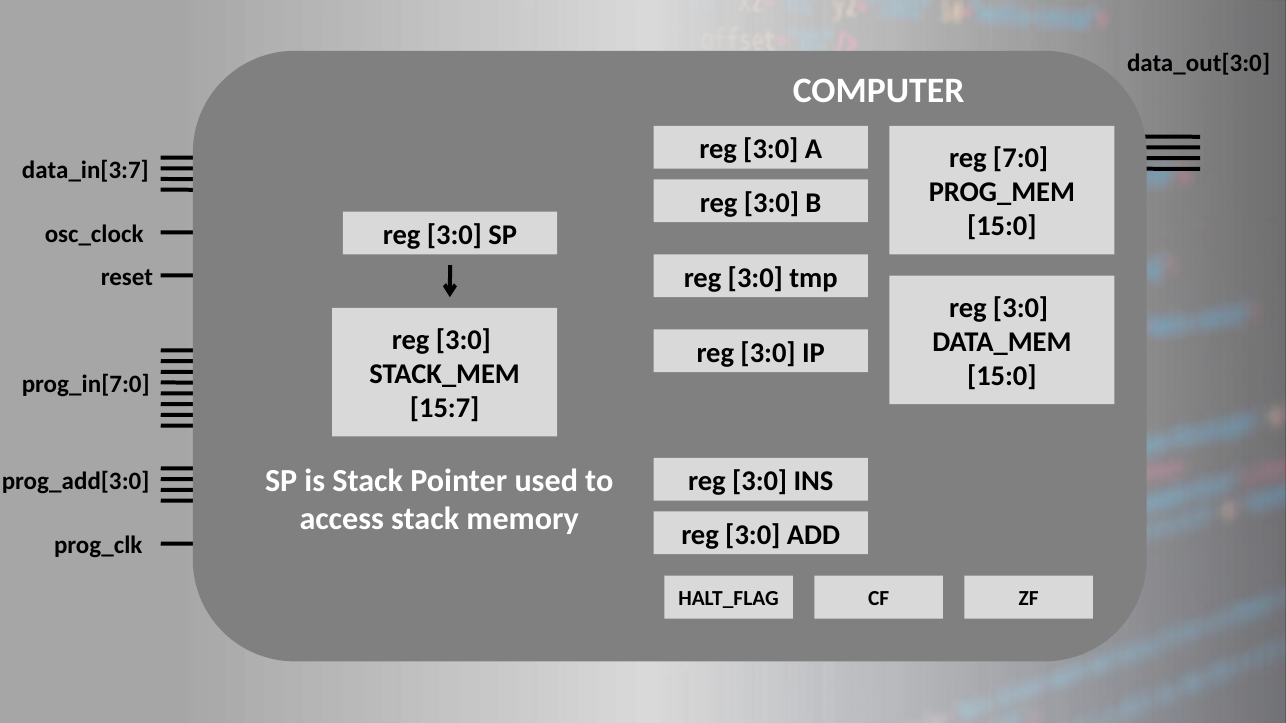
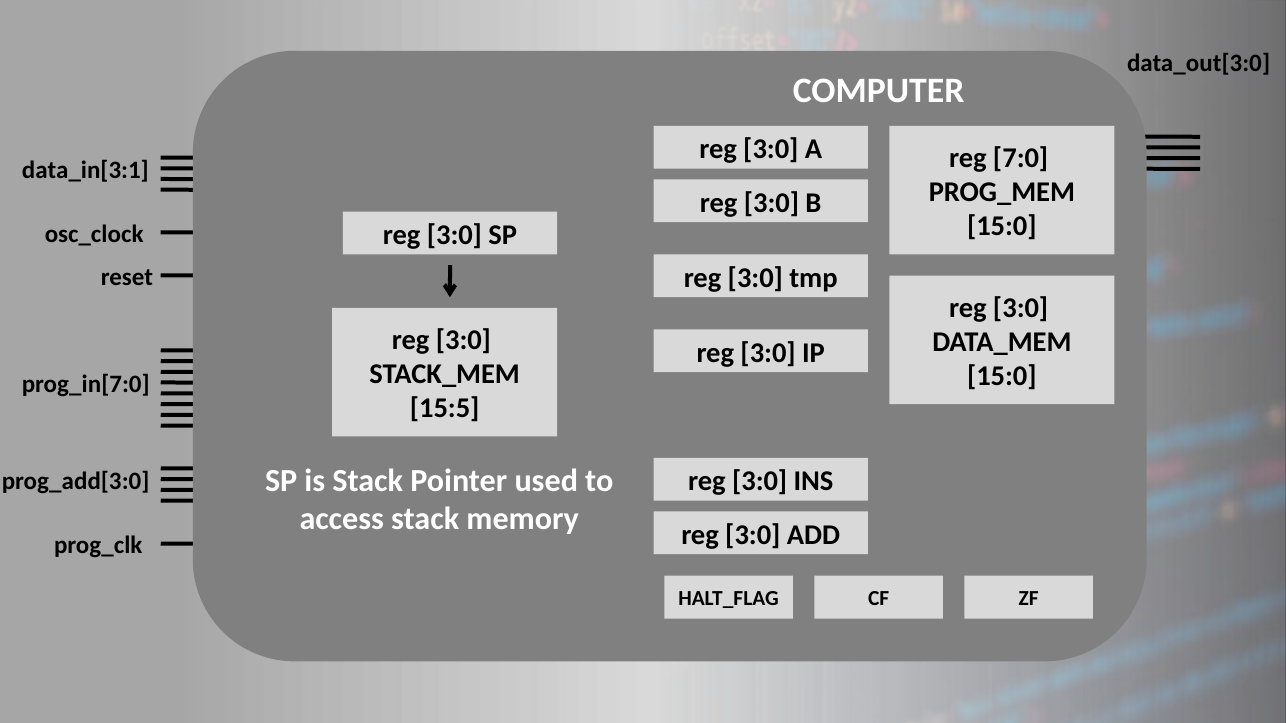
data_in[3:7: data_in[3:7 -> data_in[3:1
15:7: 15:7 -> 15:5
